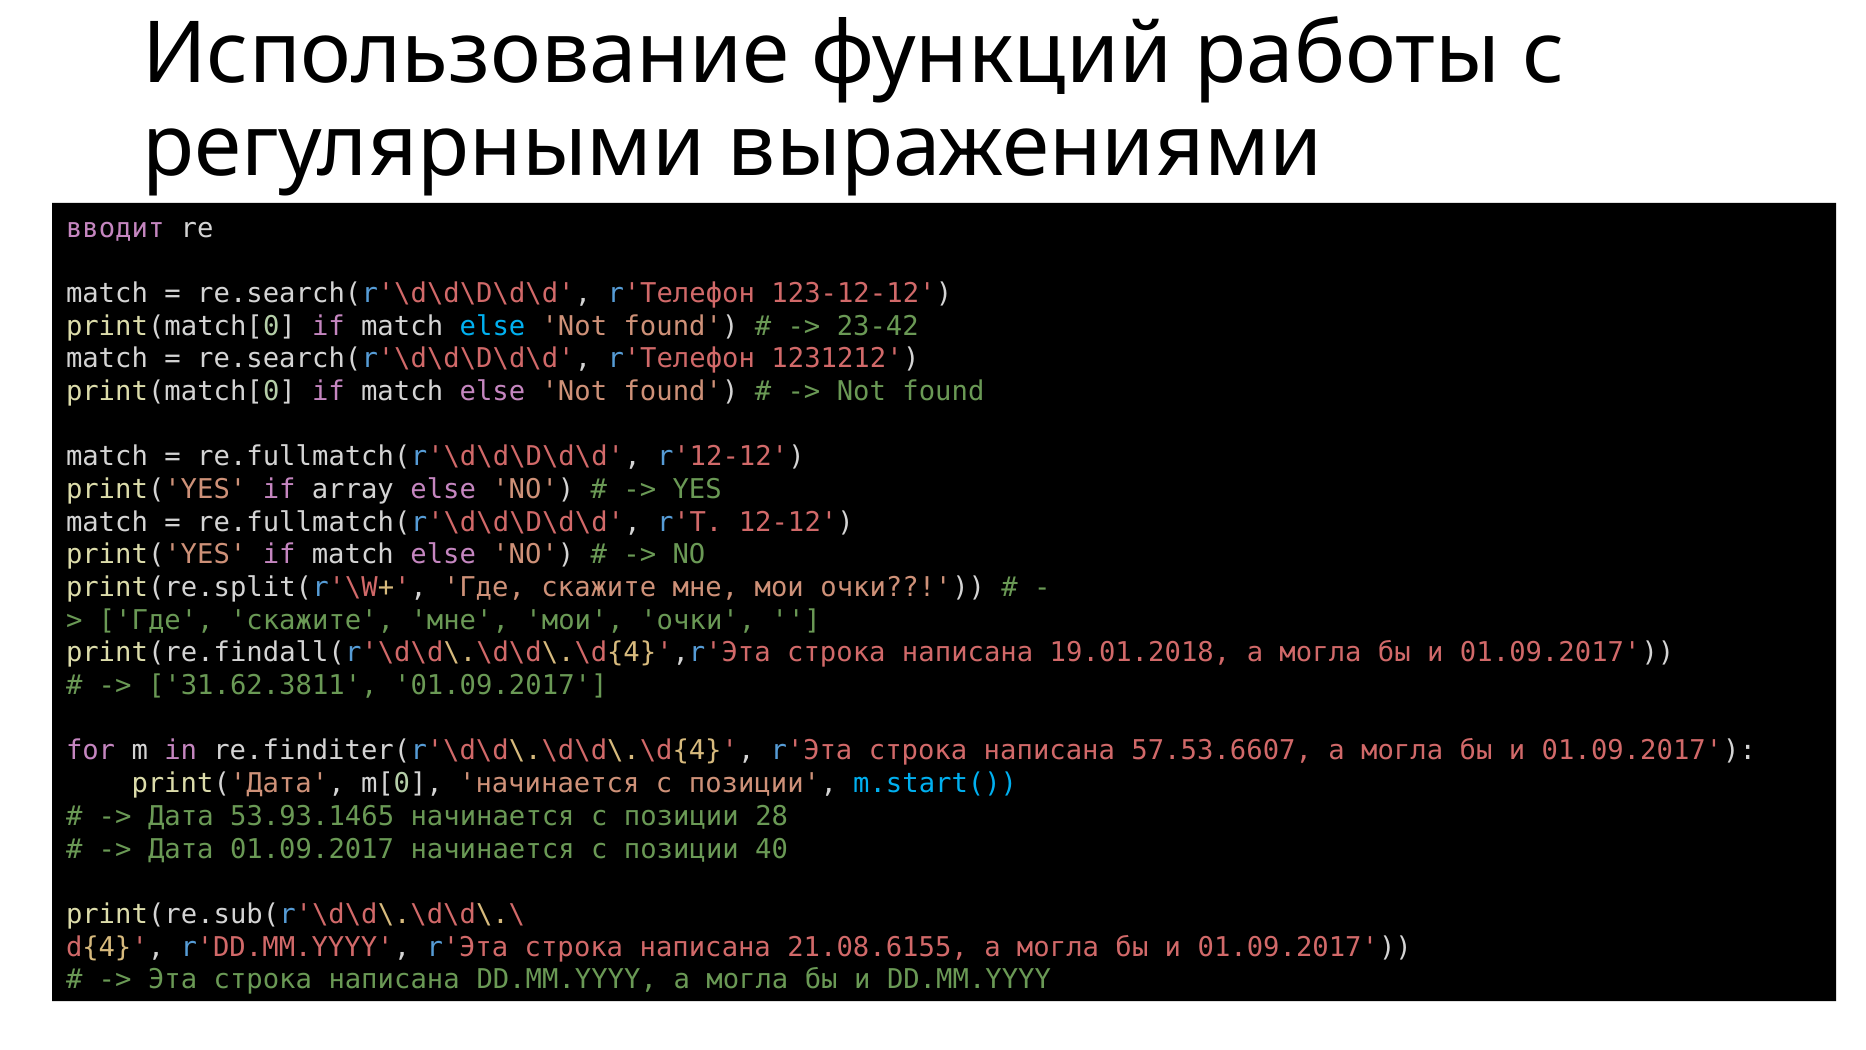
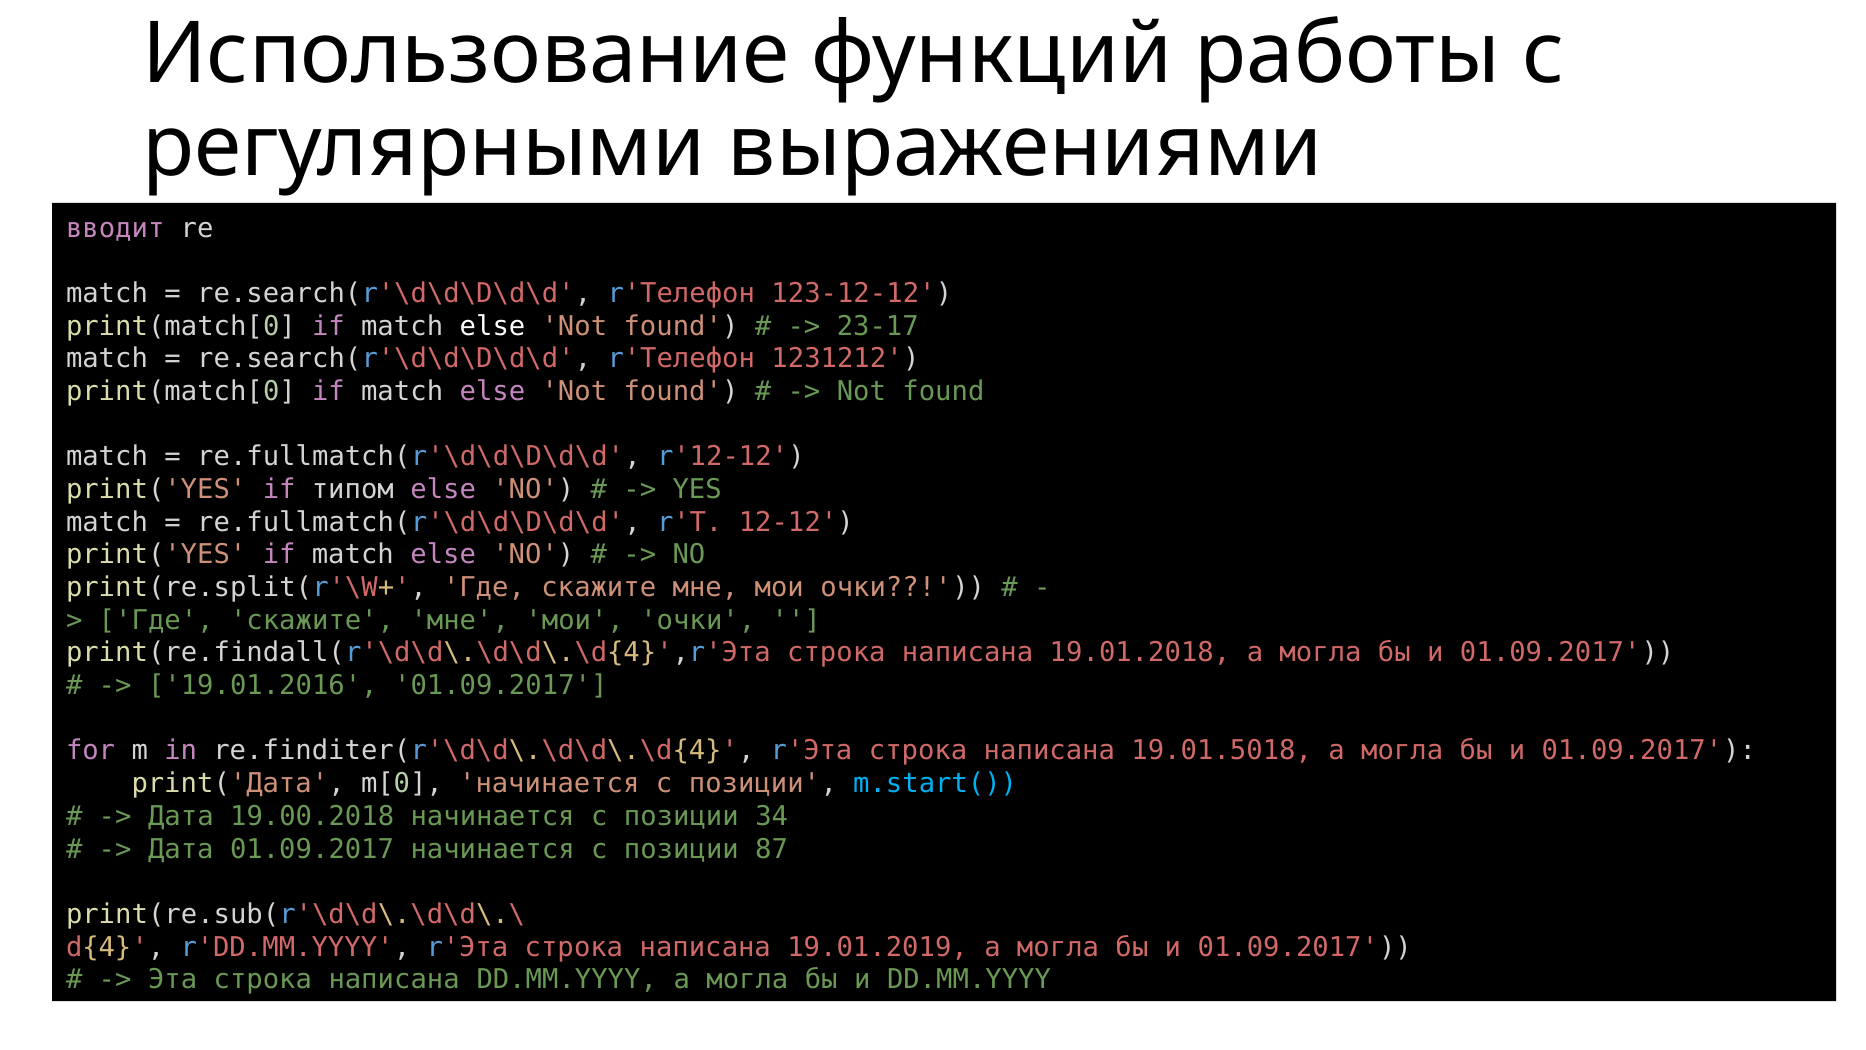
else at (493, 326) colour: light blue -> white
23-42: 23-42 -> 23-17
array: array -> типом
31.62.3811: 31.62.3811 -> 19.01.2016
57.53.6607: 57.53.6607 -> 19.01.5018
53.93.1465: 53.93.1465 -> 19.00.2018
28: 28 -> 34
40: 40 -> 87
21.08.6155: 21.08.6155 -> 19.01.2019
